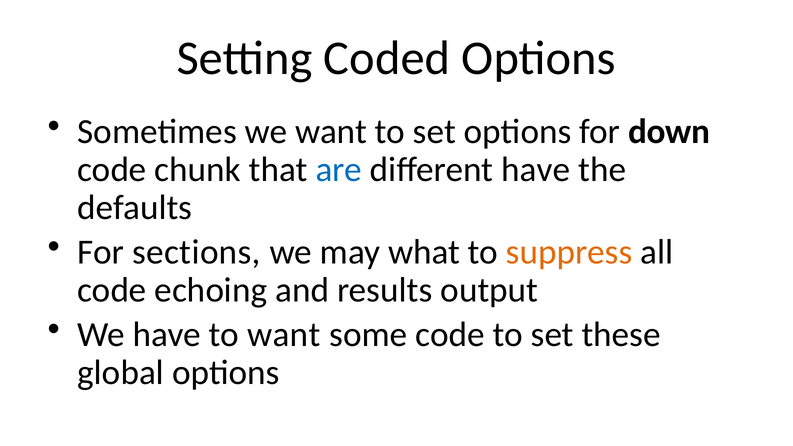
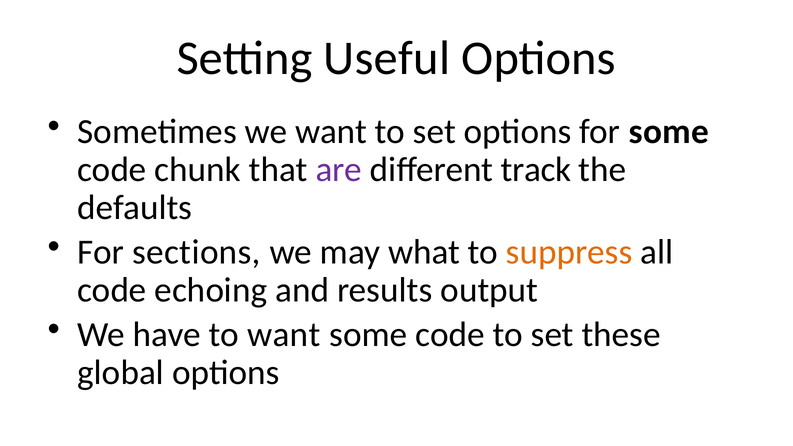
Coded: Coded -> Useful
for down: down -> some
are colour: blue -> purple
different have: have -> track
